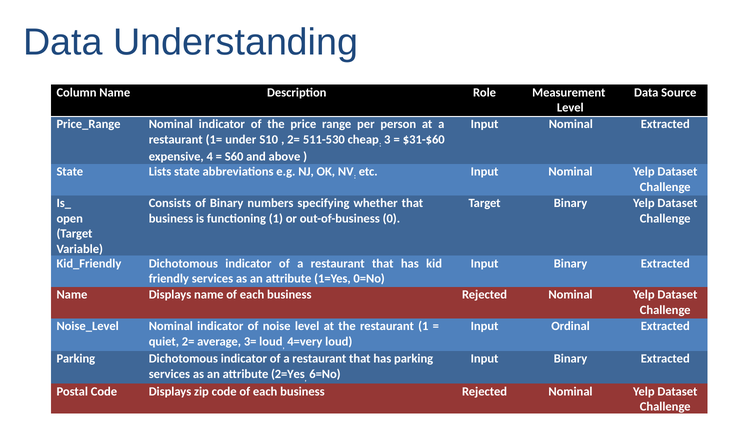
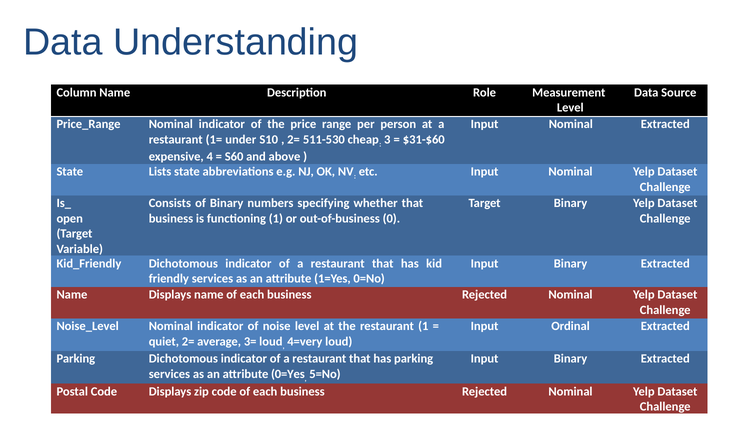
2=Yes: 2=Yes -> 0=Yes
6=No: 6=No -> 5=No
